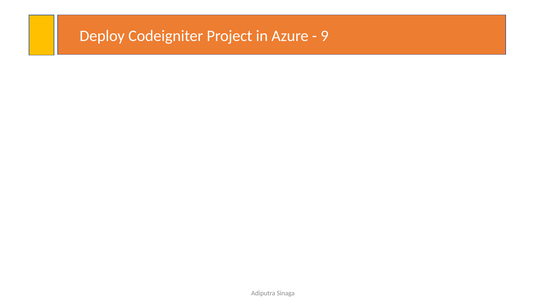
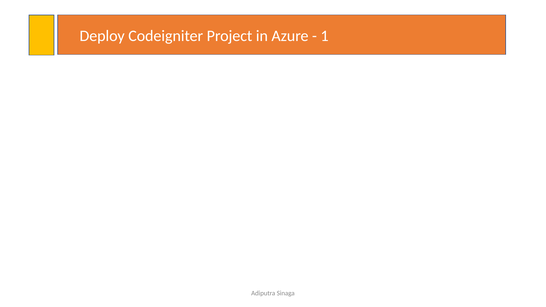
9: 9 -> 1
